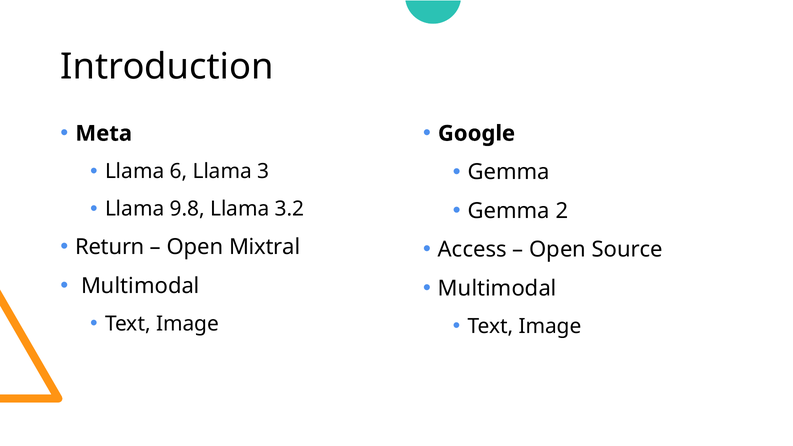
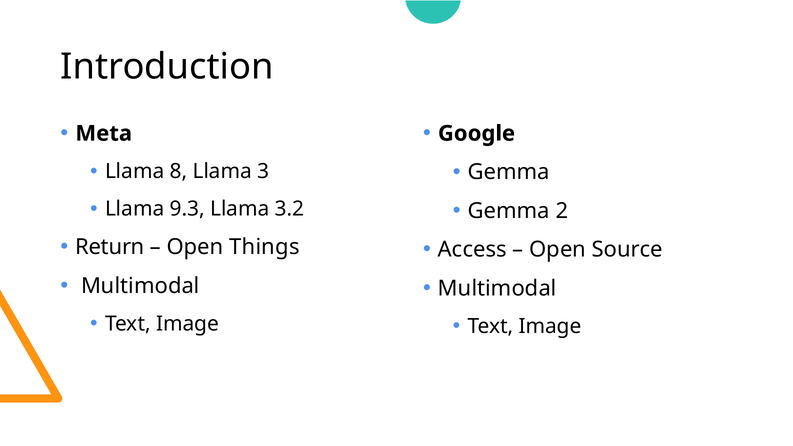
6: 6 -> 8
9.8: 9.8 -> 9.3
Mixtral: Mixtral -> Things
